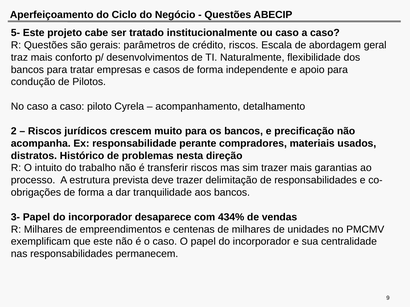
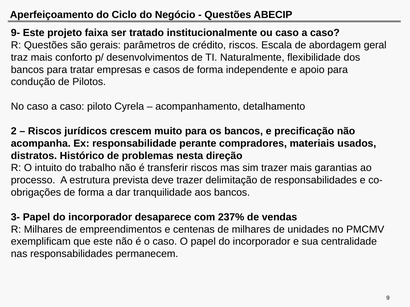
5-: 5- -> 9-
cabe: cabe -> faixa
434%: 434% -> 237%
